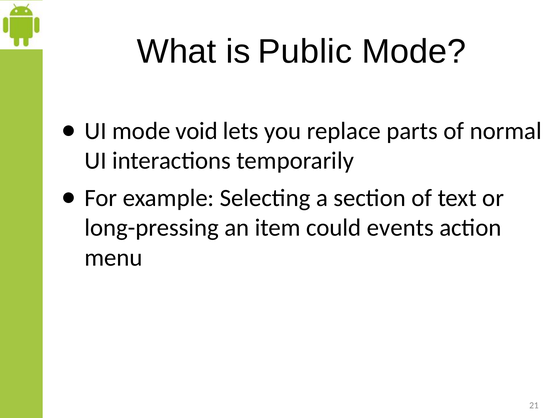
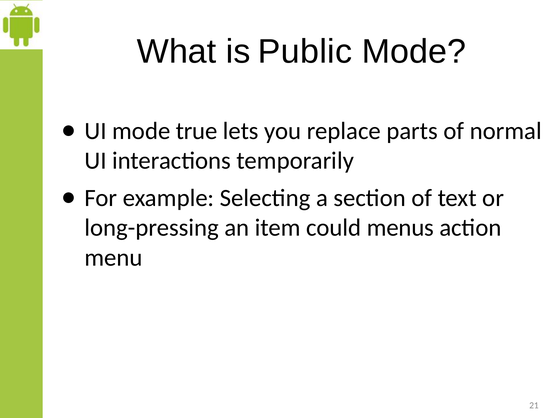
void: void -> true
events: events -> menus
